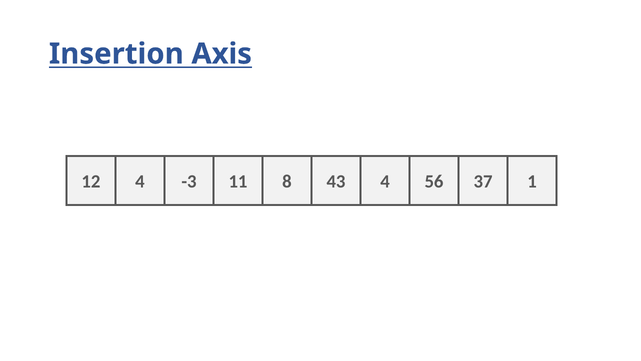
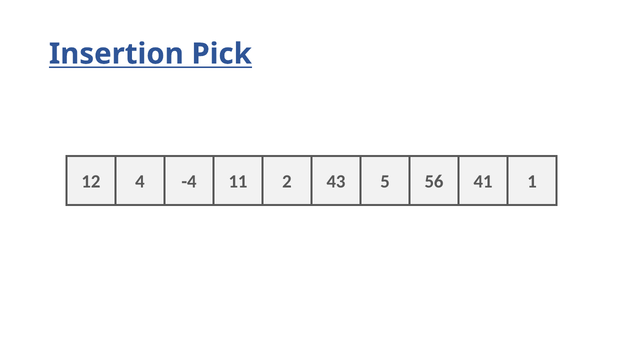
Axis: Axis -> Pick
-3: -3 -> -4
8: 8 -> 2
43 4: 4 -> 5
37: 37 -> 41
